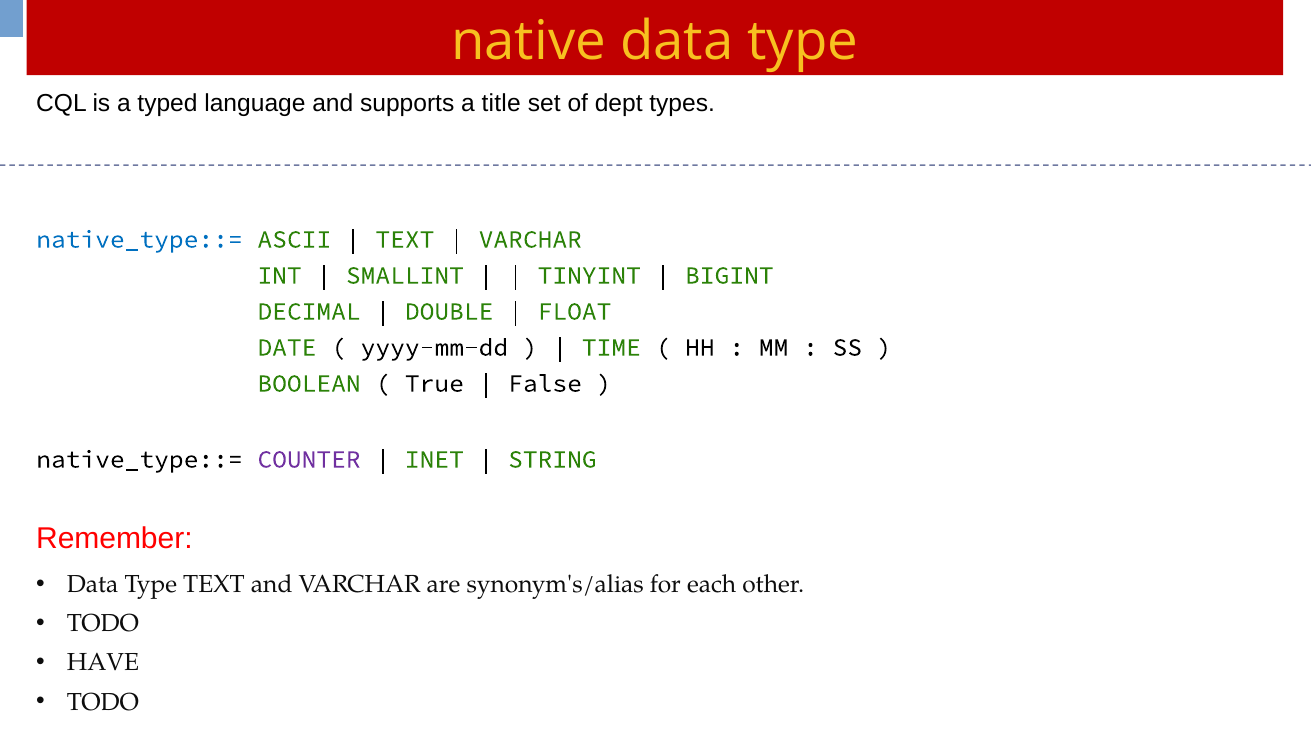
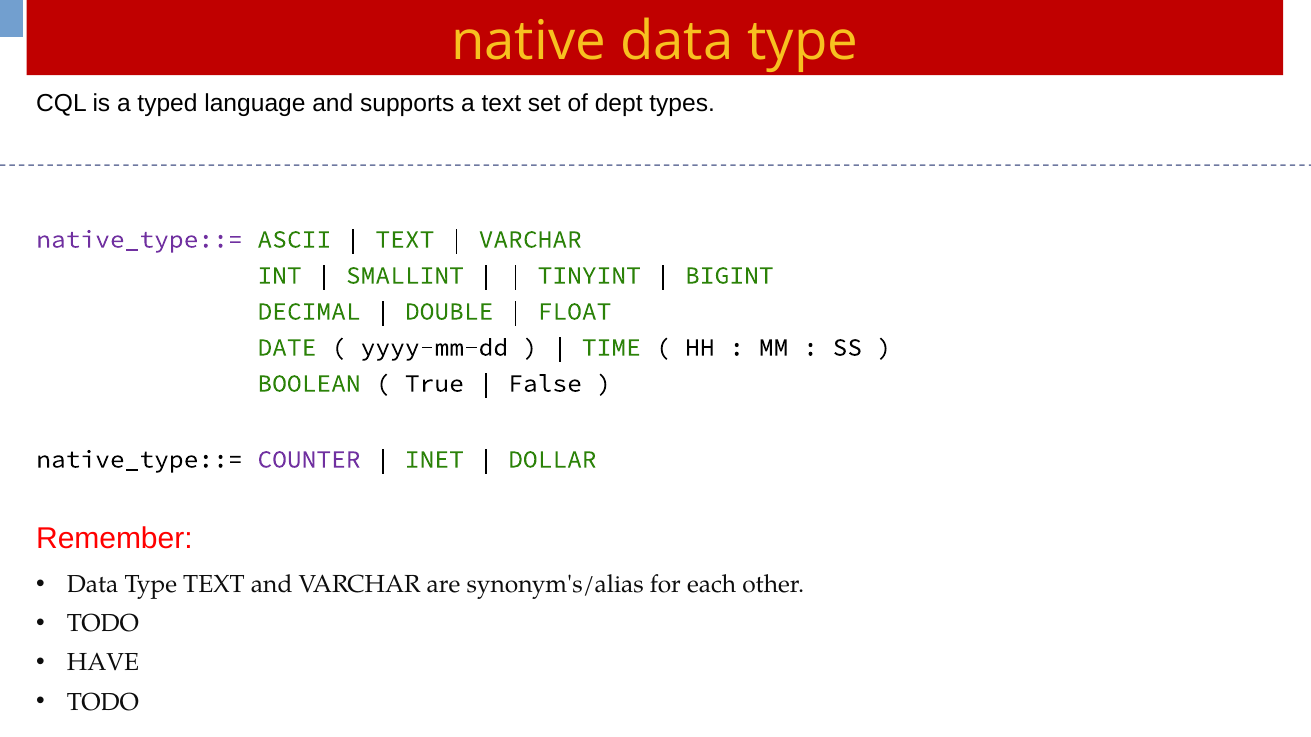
a title: title -> text
native_type::= at (139, 240) colour: blue -> purple
STRING: STRING -> DOLLAR
